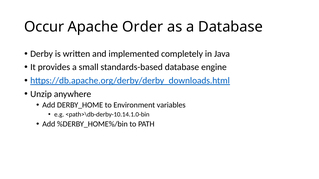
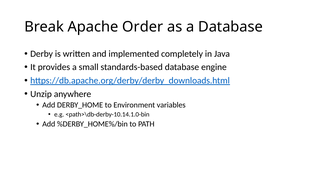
Occur: Occur -> Break
